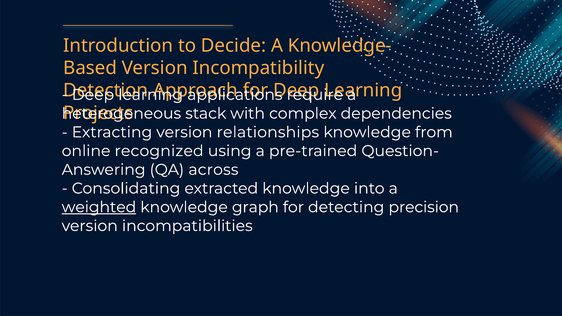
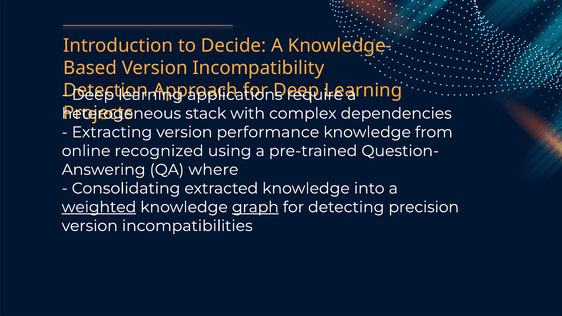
relationships: relationships -> performance
across: across -> where
graph underline: none -> present
